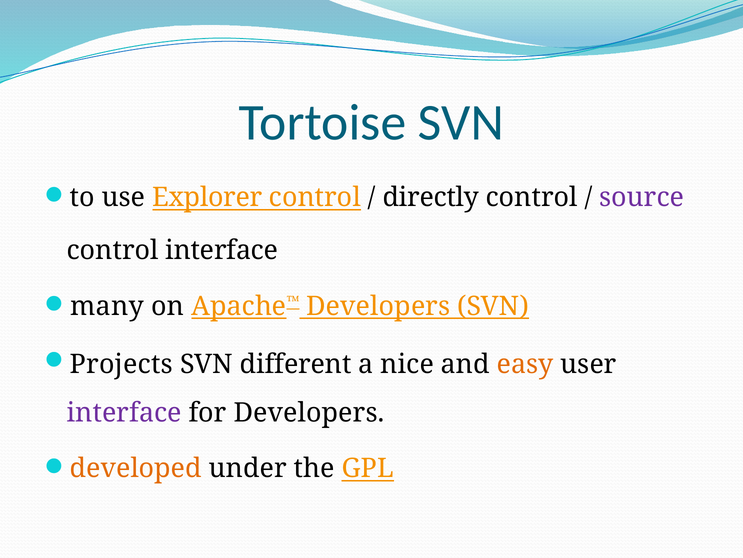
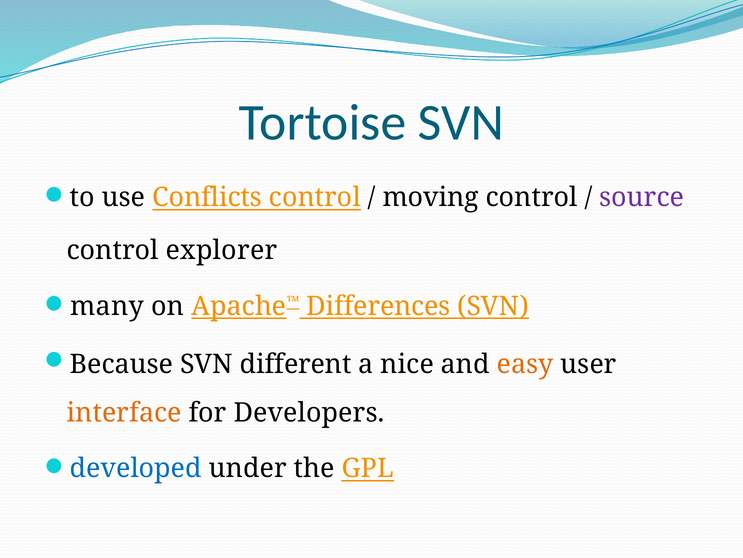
Explorer: Explorer -> Conflicts
directly: directly -> moving
control interface: interface -> explorer
Apache™ Developers: Developers -> Differences
Projects: Projects -> Because
interface at (124, 412) colour: purple -> orange
developed colour: orange -> blue
